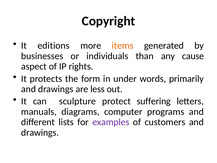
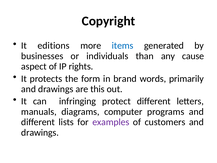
items colour: orange -> blue
under: under -> brand
less: less -> this
sculpture: sculpture -> infringing
protect suffering: suffering -> different
